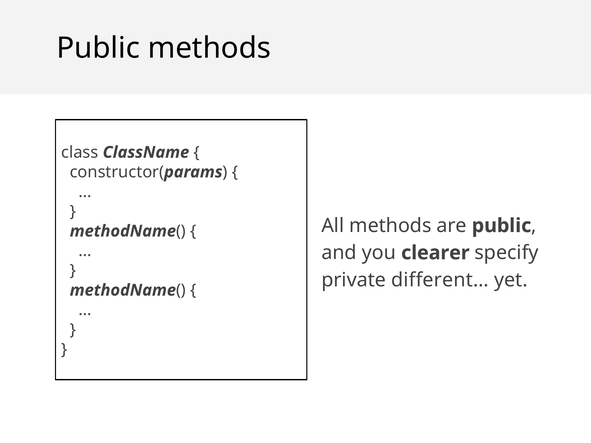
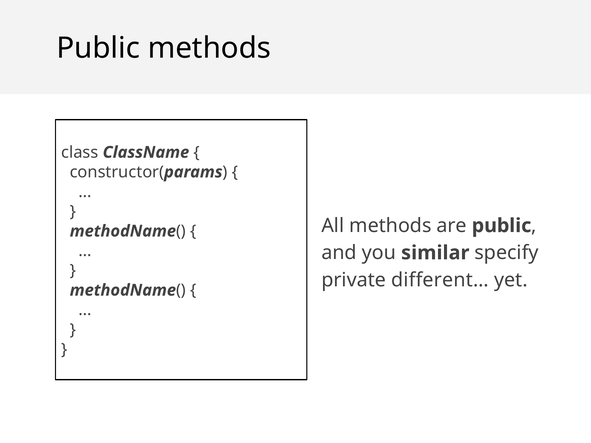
clearer: clearer -> similar
